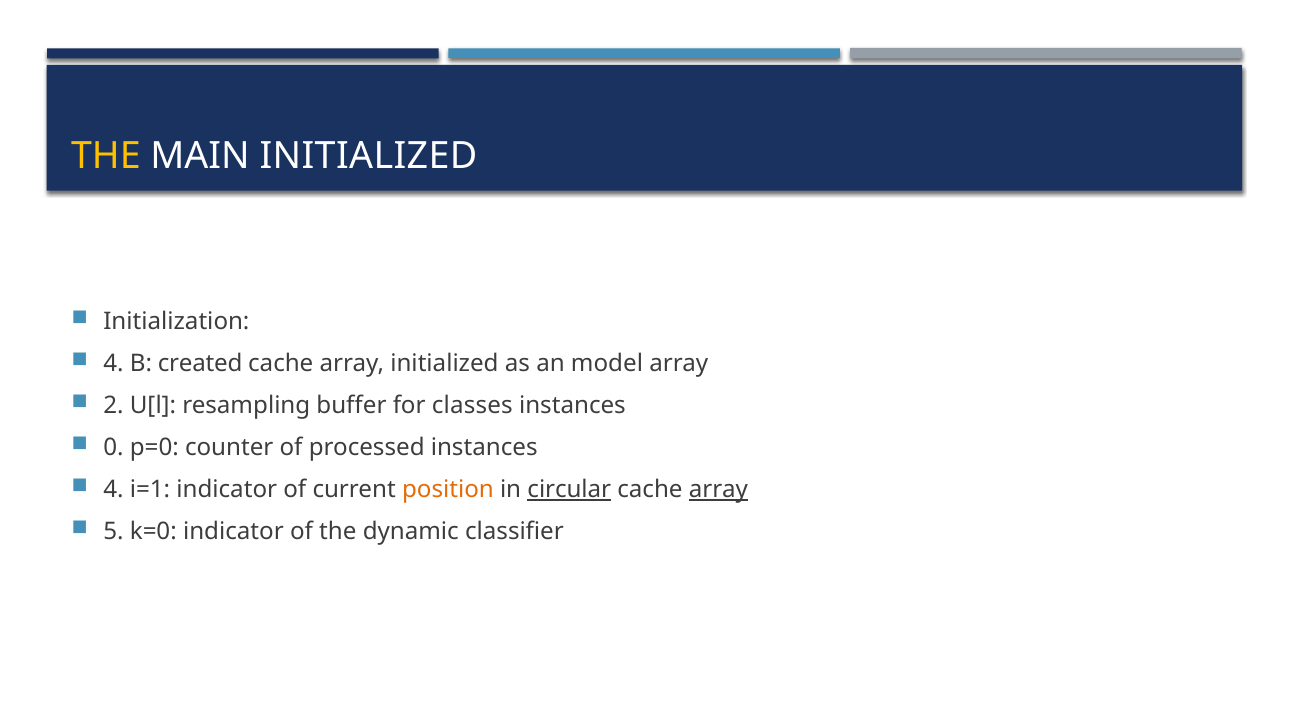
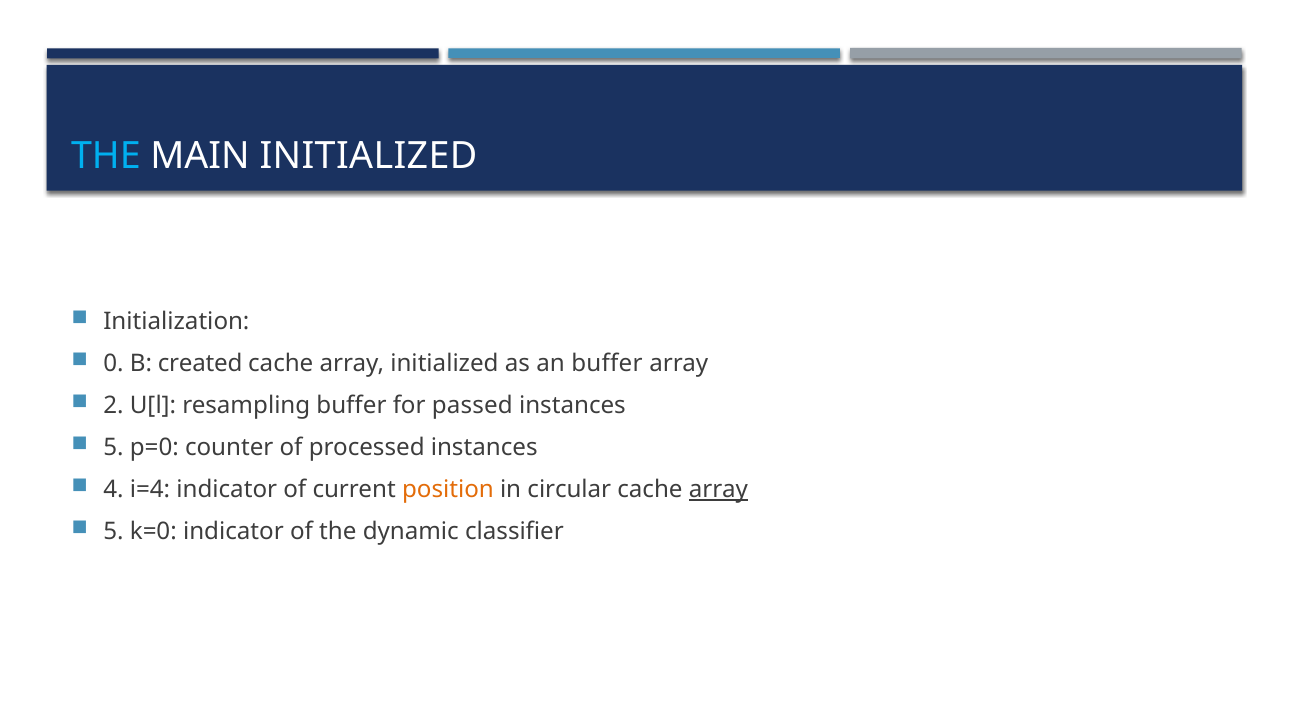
THE at (106, 157) colour: yellow -> light blue
4 at (113, 364): 4 -> 0
an model: model -> buffer
classes: classes -> passed
0 at (113, 448): 0 -> 5
i=1: i=1 -> i=4
circular underline: present -> none
